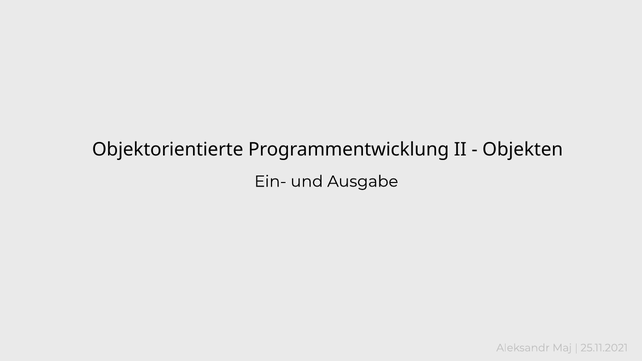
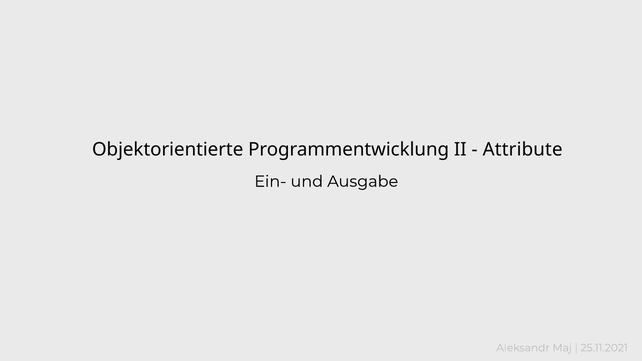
Objekten: Objekten -> Attribute
